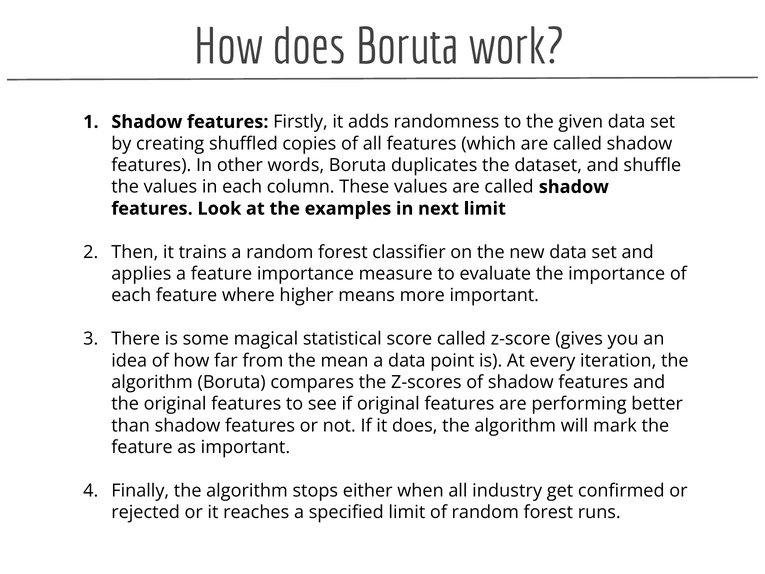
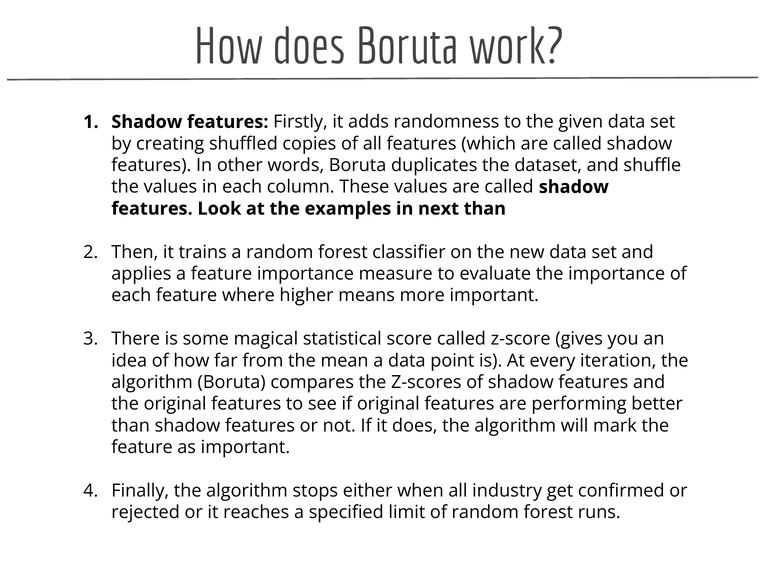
next limit: limit -> than
